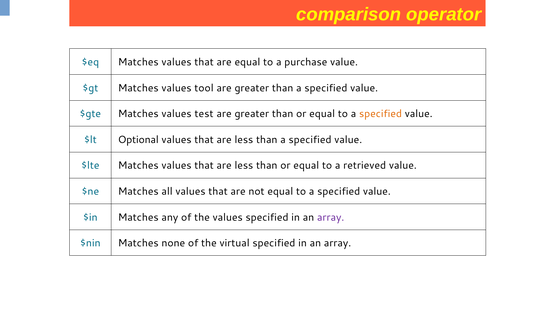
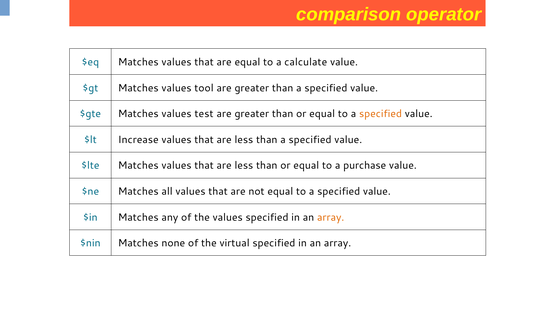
purchase: purchase -> calculate
Optional: Optional -> Increase
retrieved: retrieved -> purchase
array at (331, 217) colour: purple -> orange
